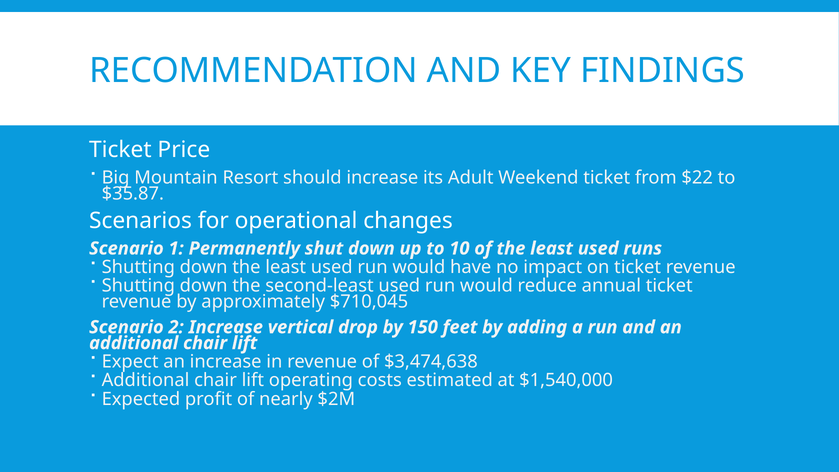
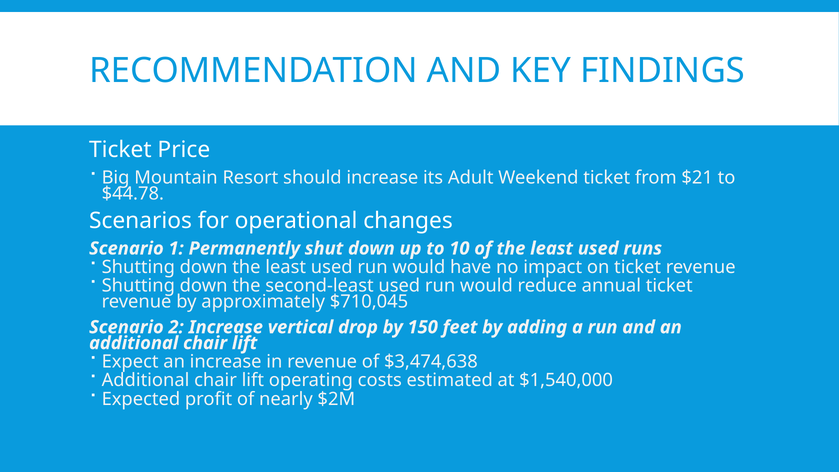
$22: $22 -> $21
$35.87: $35.87 -> $44.78
